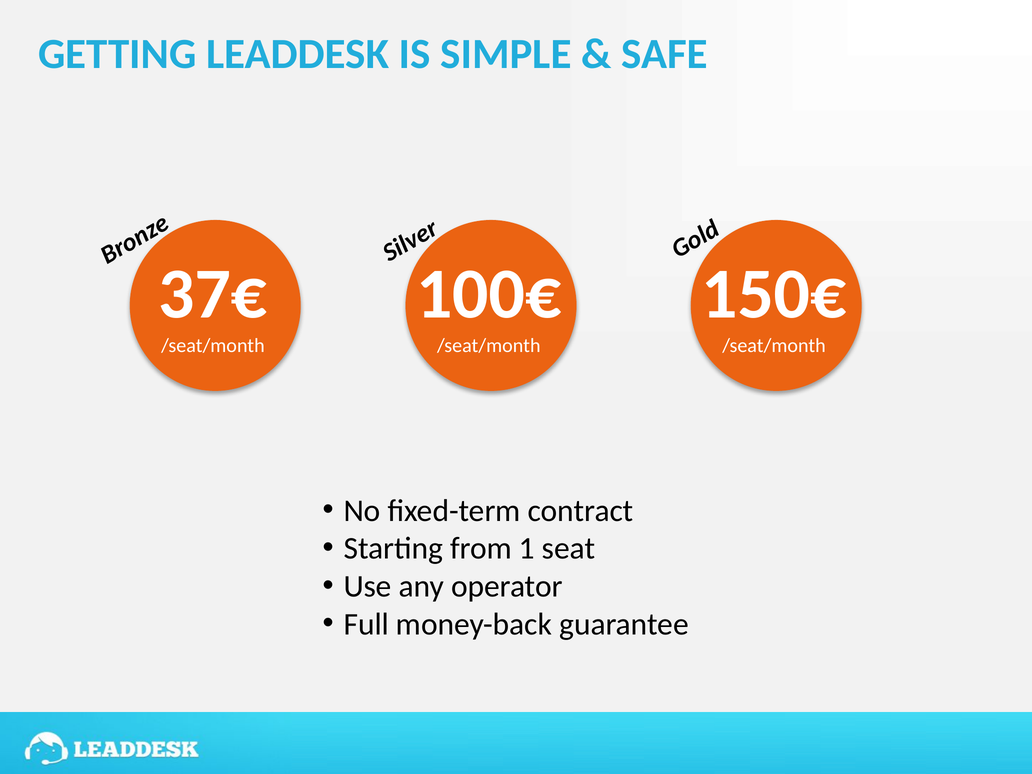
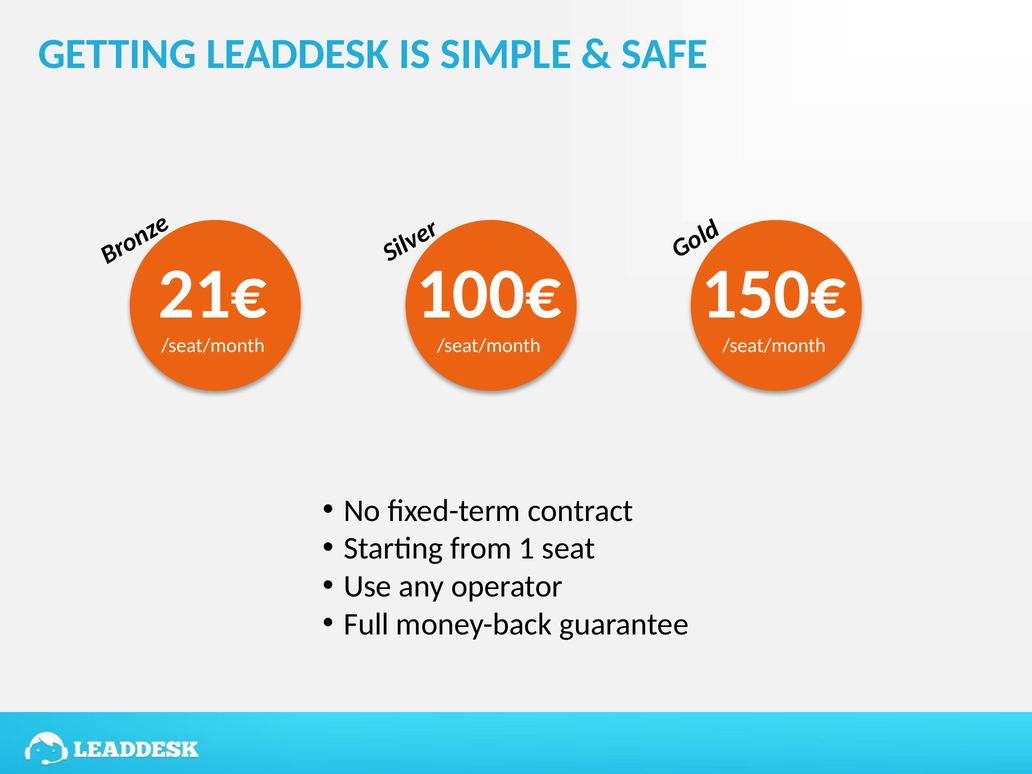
37€: 37€ -> 21€
